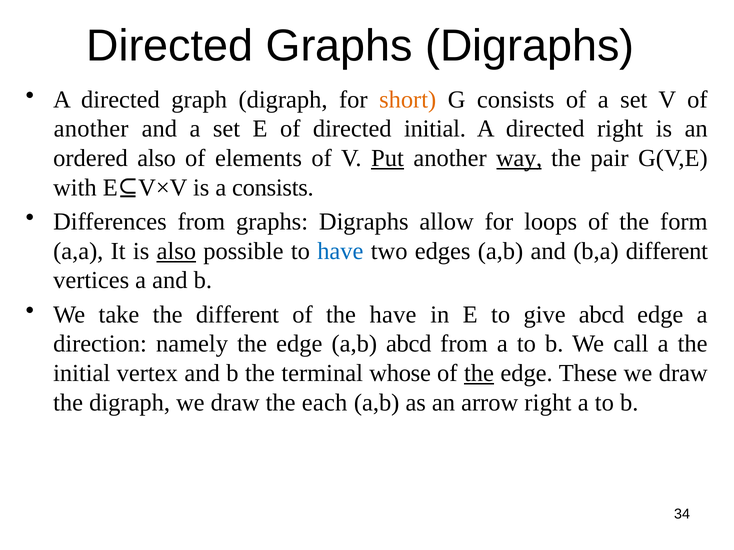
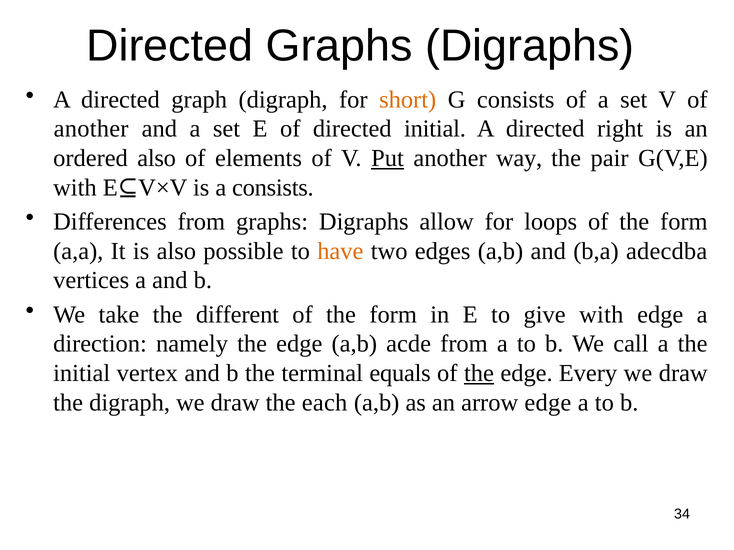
way underline: present -> none
also at (176, 251) underline: present -> none
have at (340, 251) colour: blue -> orange
b,a different: different -> adecdba
have at (393, 315): have -> form
give abcd: abcd -> with
a,b abcd: abcd -> acde
whose: whose -> equals
These: These -> Every
arrow right: right -> edge
